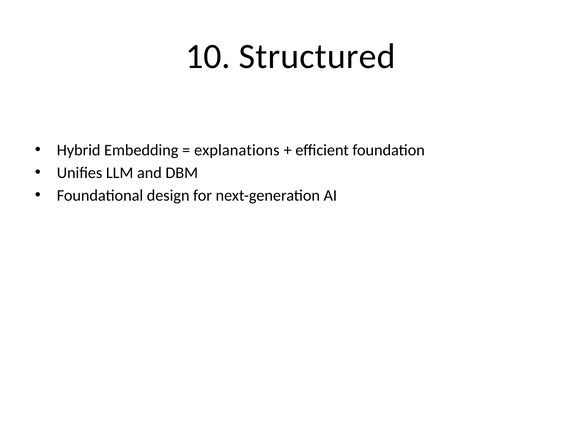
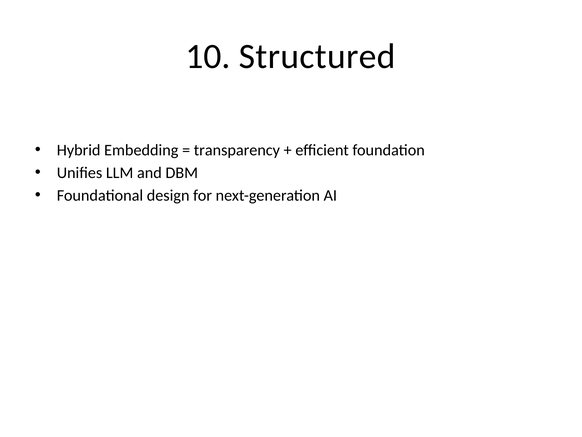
explanations: explanations -> transparency
